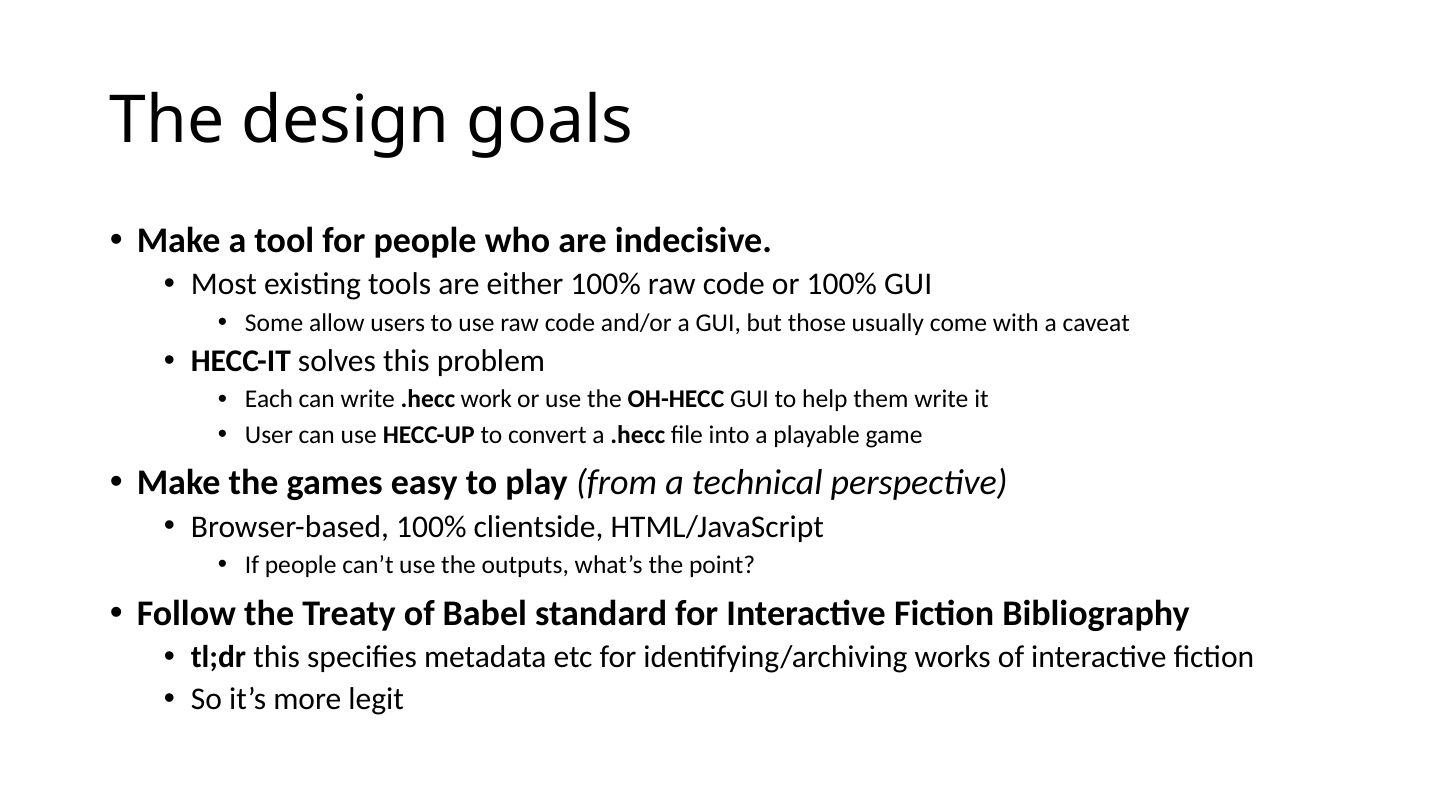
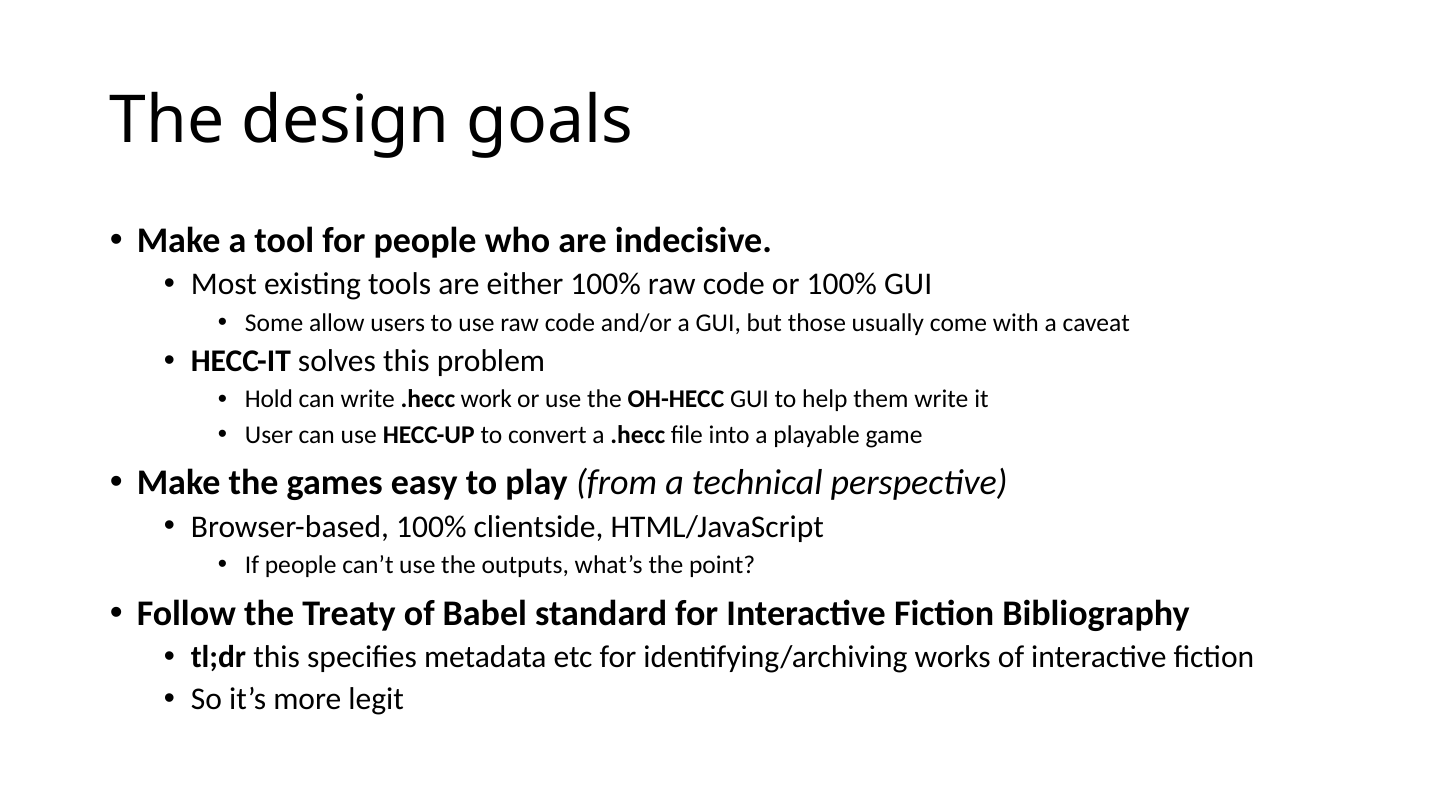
Each: Each -> Hold
